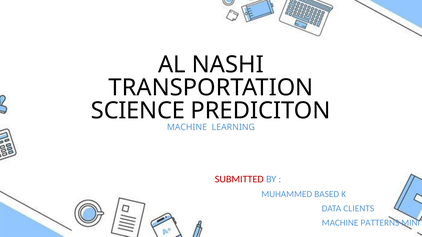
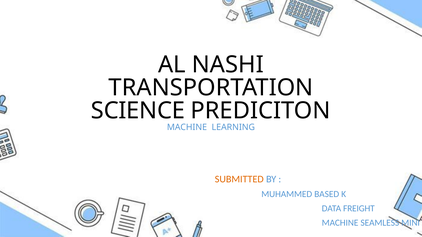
SUBMITTED colour: red -> orange
CLIENTS: CLIENTS -> FREIGHT
PATTERNS: PATTERNS -> SEAMLESS
